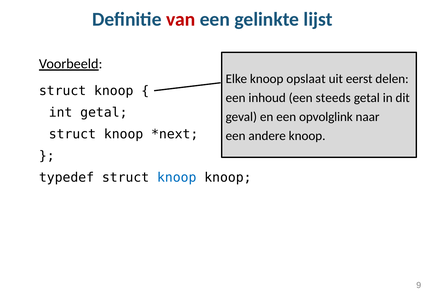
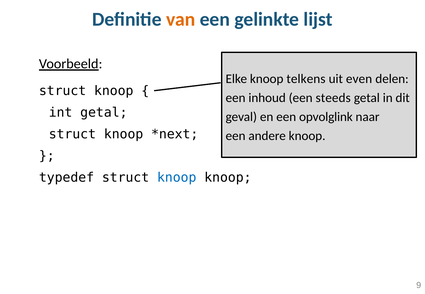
van colour: red -> orange
opslaat: opslaat -> telkens
eerst: eerst -> even
